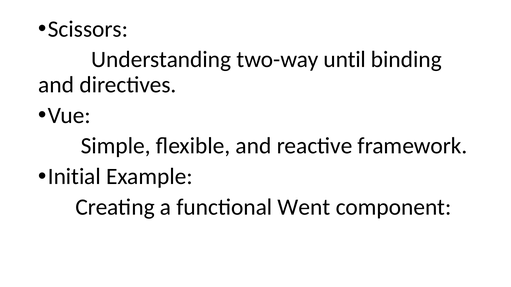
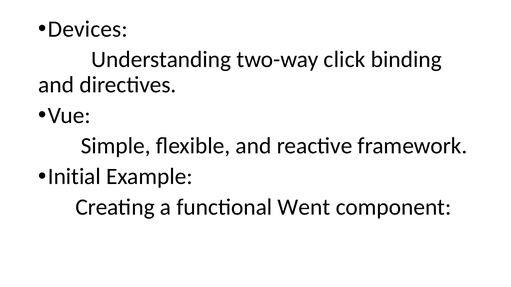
Scissors: Scissors -> Devices
until: until -> click
